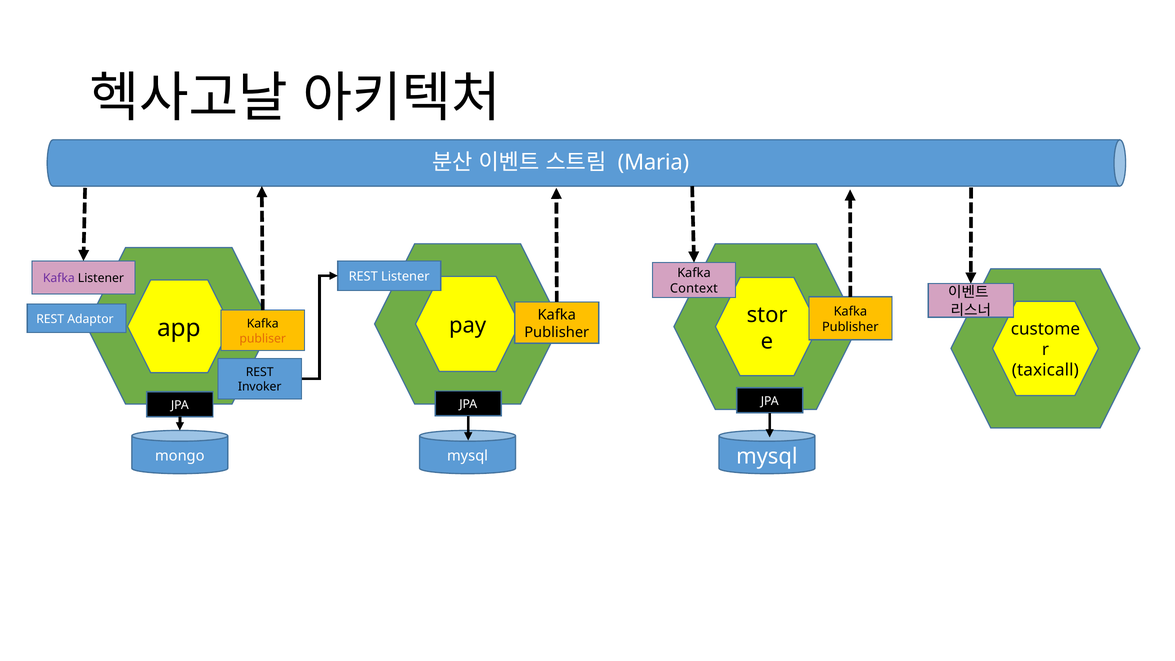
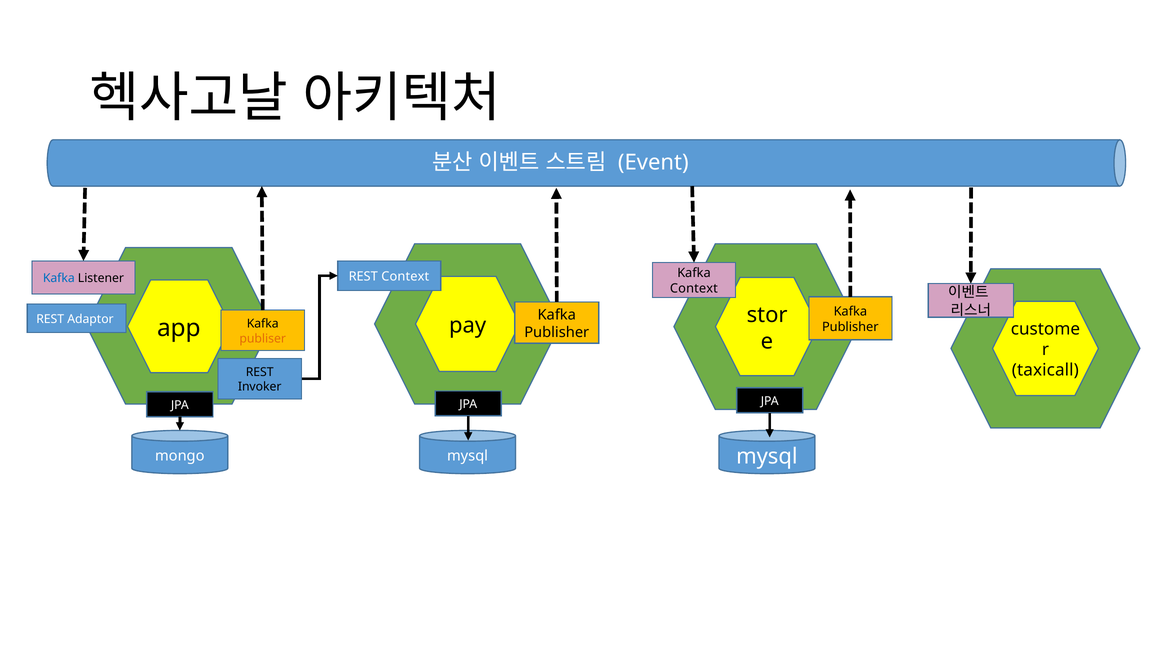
Maria: Maria -> Event
REST Listener: Listener -> Context
Kafka at (59, 278) colour: purple -> blue
